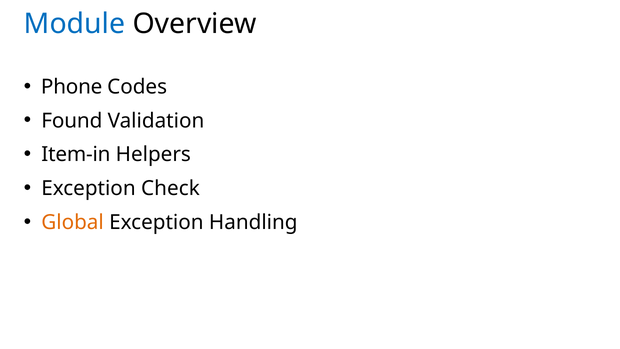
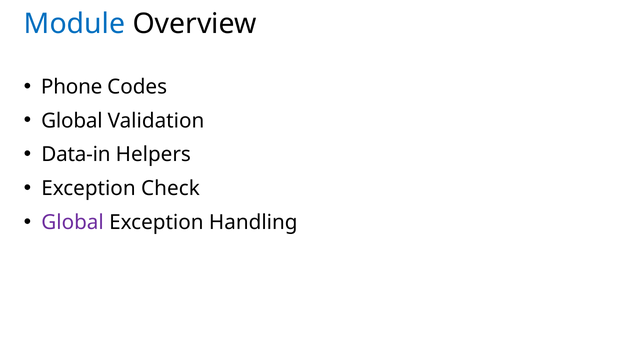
Found at (72, 121): Found -> Global
Item-in: Item-in -> Data-in
Global at (73, 222) colour: orange -> purple
